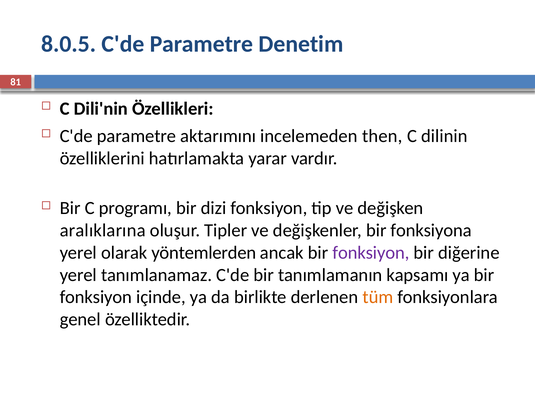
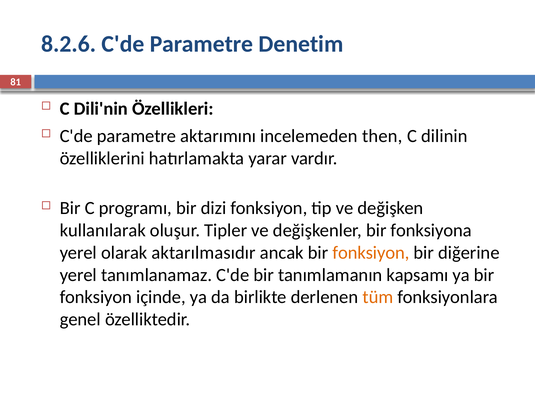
8.0.5: 8.0.5 -> 8.2.6
aralıklarına: aralıklarına -> kullanılarak
yöntemlerden: yöntemlerden -> aktarılmasıdır
fonksiyon at (371, 253) colour: purple -> orange
